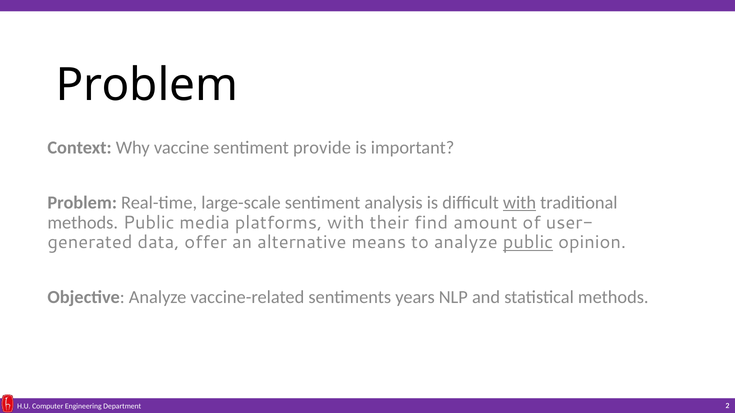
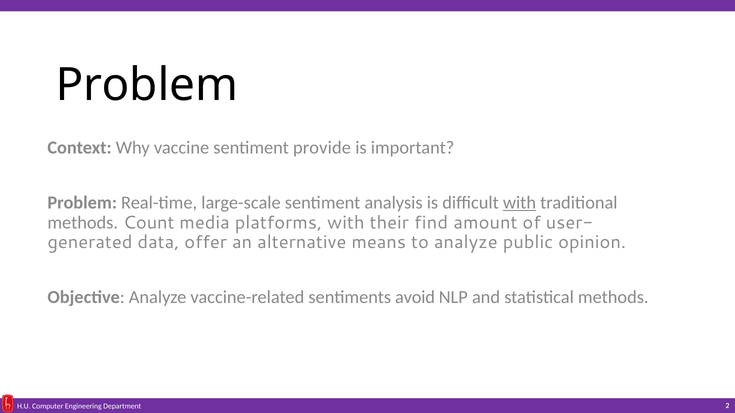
methods Public: Public -> Count
public at (528, 243) underline: present -> none
years: years -> avoid
